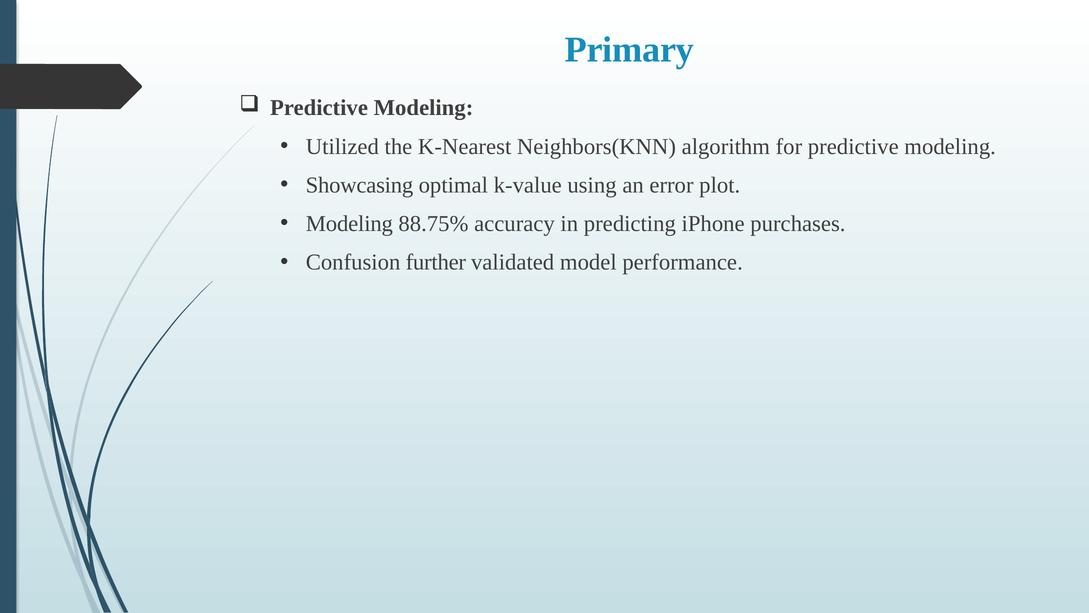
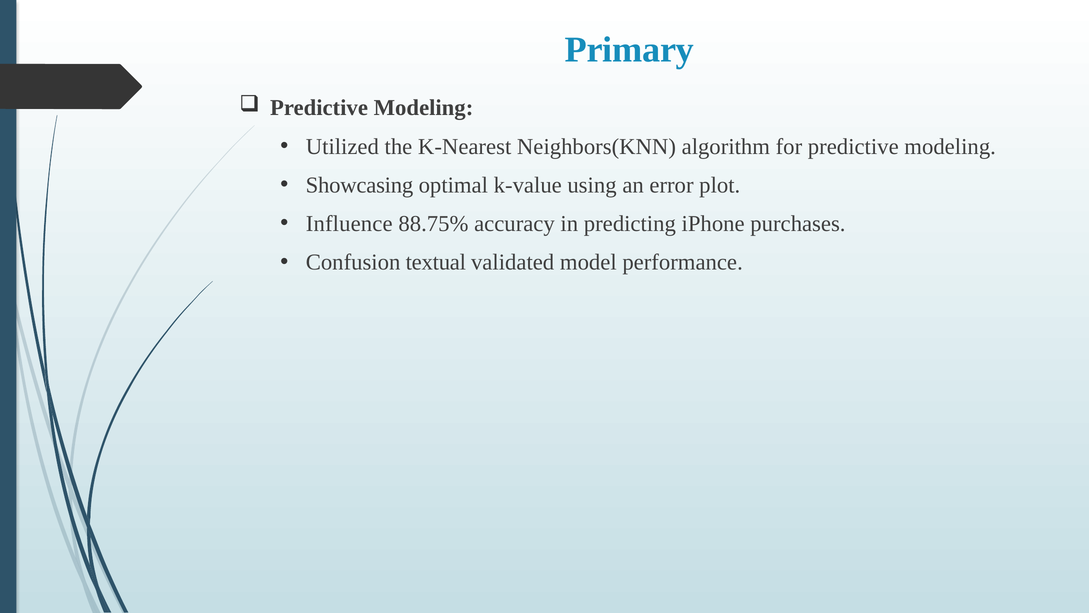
Modeling at (349, 224): Modeling -> Influence
further: further -> textual
